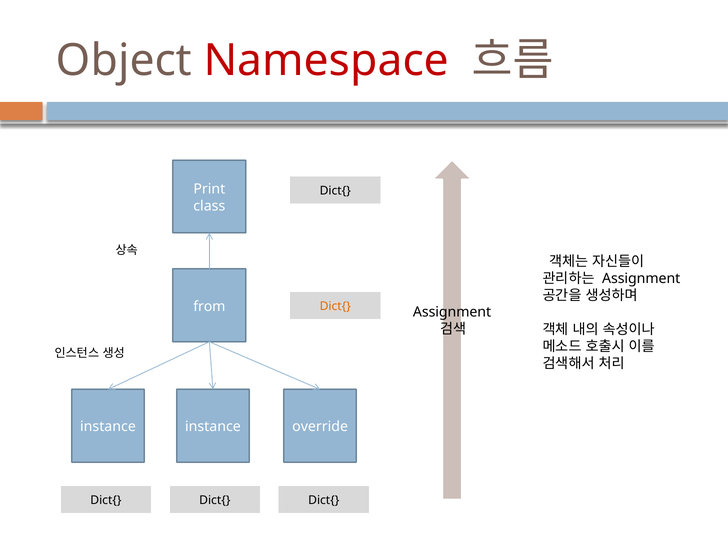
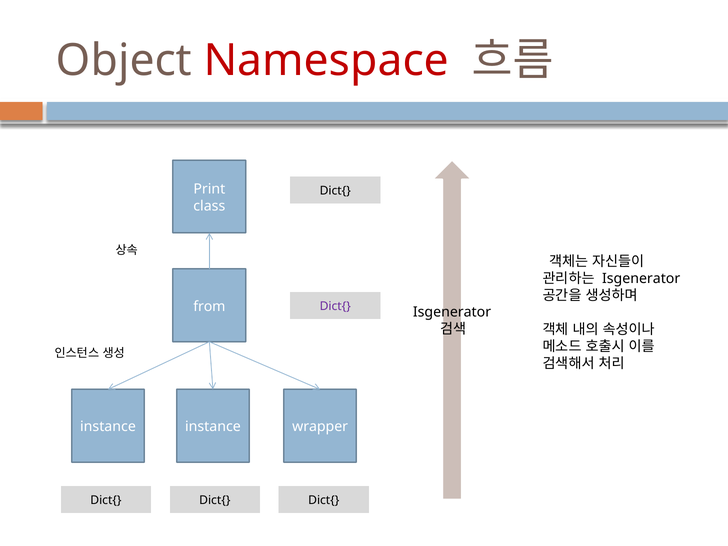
Assignment at (641, 279): Assignment -> Isgenerator
Dict{ at (335, 306) colour: orange -> purple
Assignment at (452, 312): Assignment -> Isgenerator
override: override -> wrapper
